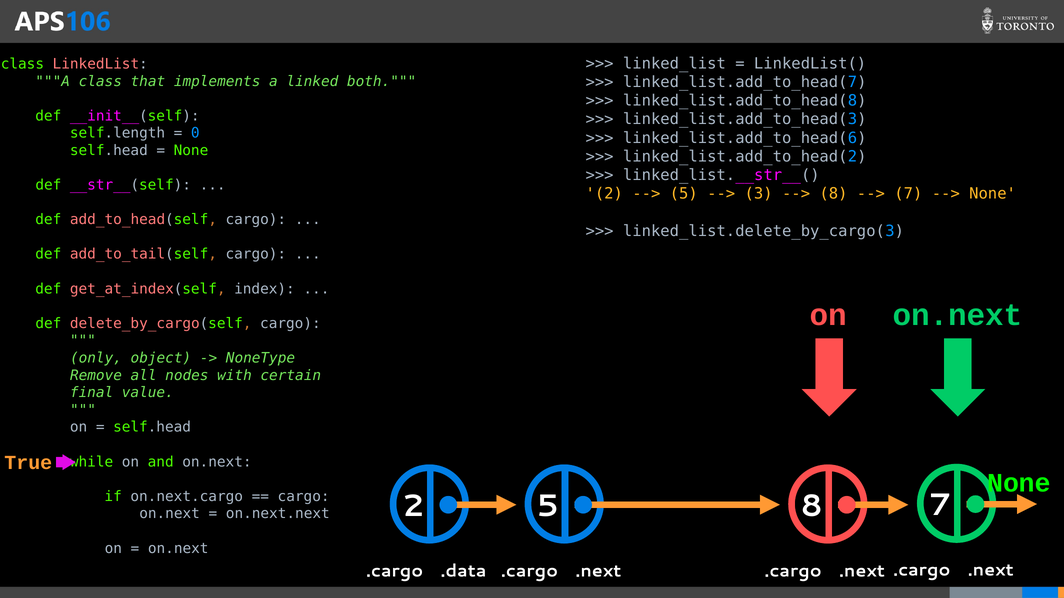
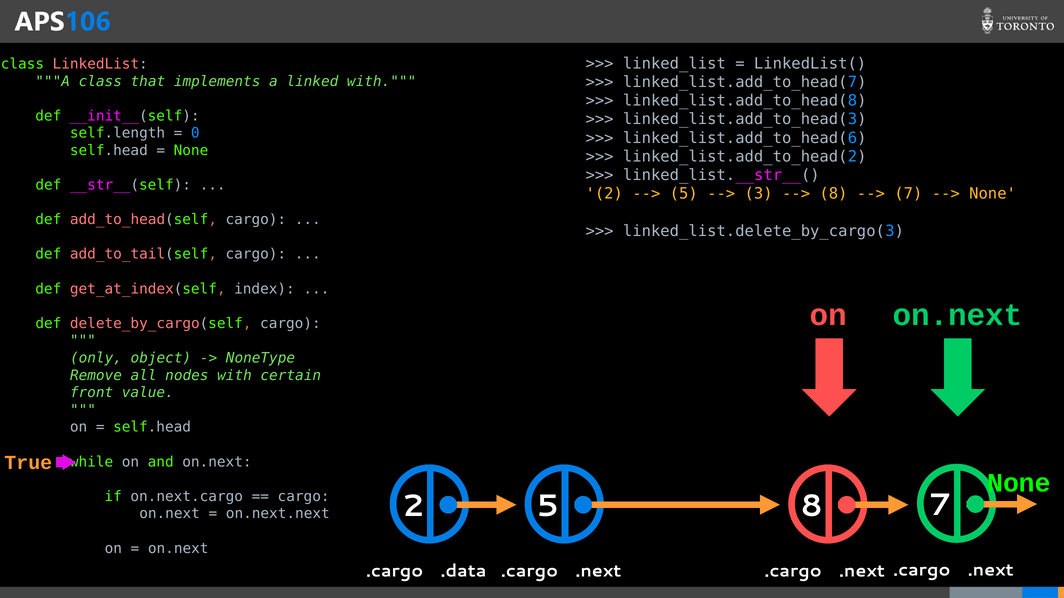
linked both: both -> with
final: final -> front
